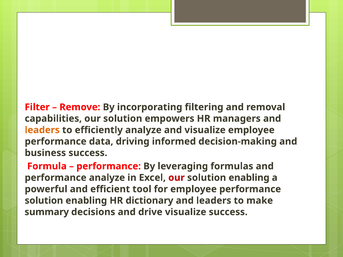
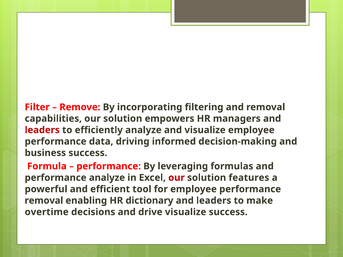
leaders at (42, 130) colour: orange -> red
enabling at (249, 178): enabling -> features
solution at (44, 201): solution -> removal
summary: summary -> overtime
